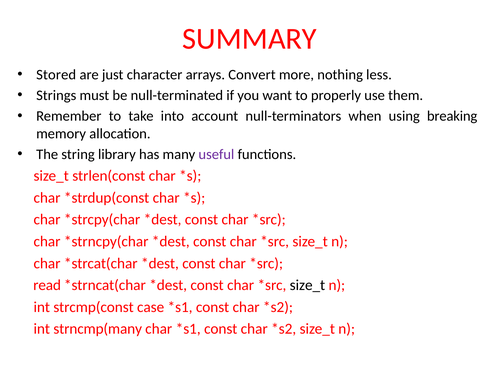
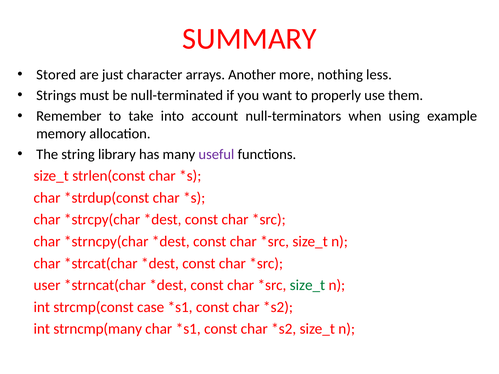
Convert: Convert -> Another
breaking: breaking -> example
read: read -> user
size_t at (307, 285) colour: black -> green
